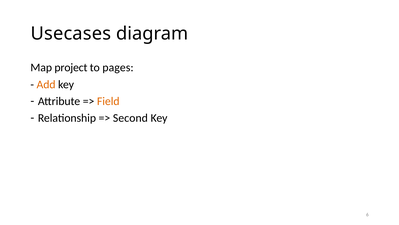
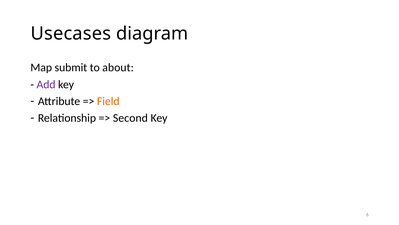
project: project -> submit
pages: pages -> about
Add colour: orange -> purple
